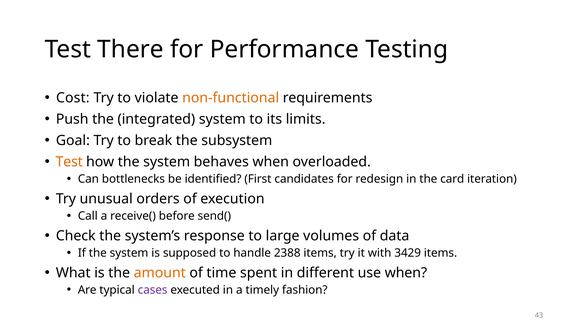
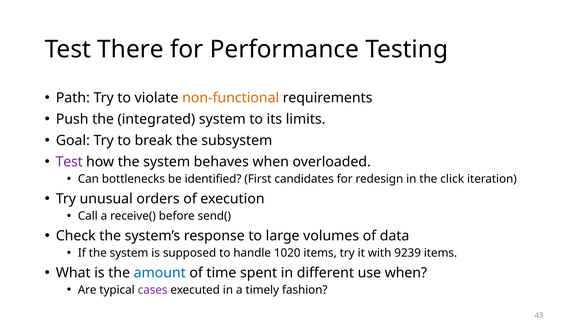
Cost: Cost -> Path
Test at (69, 162) colour: orange -> purple
card: card -> click
2388: 2388 -> 1020
3429: 3429 -> 9239
amount colour: orange -> blue
